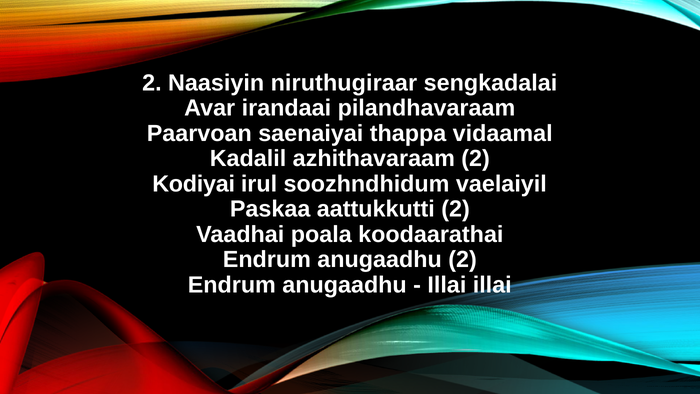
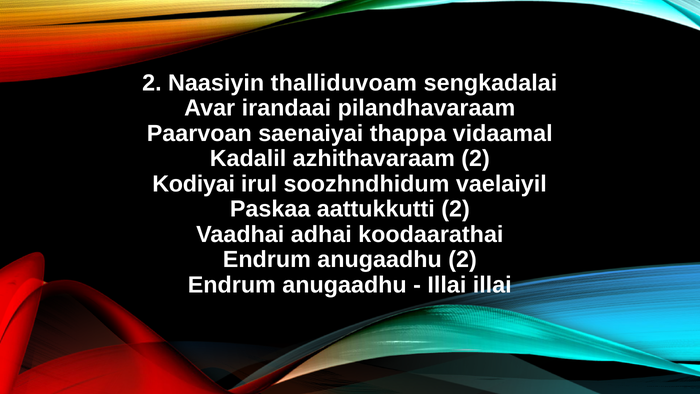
niruthugiraar: niruthugiraar -> thalliduvoam
poala: poala -> adhai
